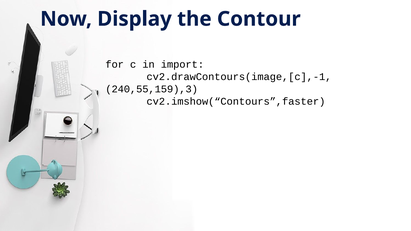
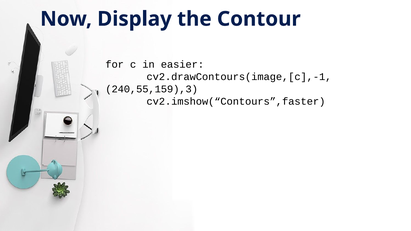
import: import -> easier
